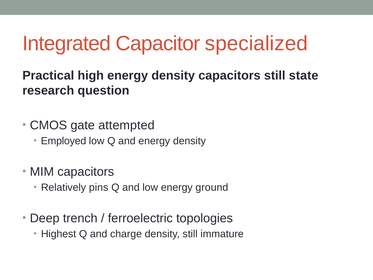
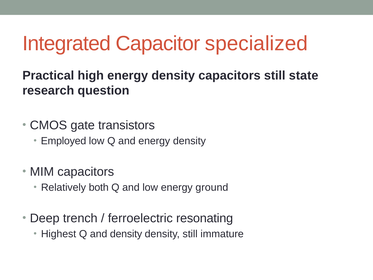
attempted: attempted -> transistors
pins: pins -> both
topologies: topologies -> resonating
and charge: charge -> density
